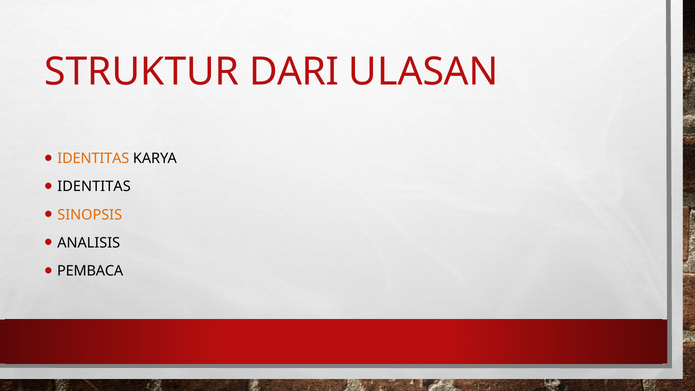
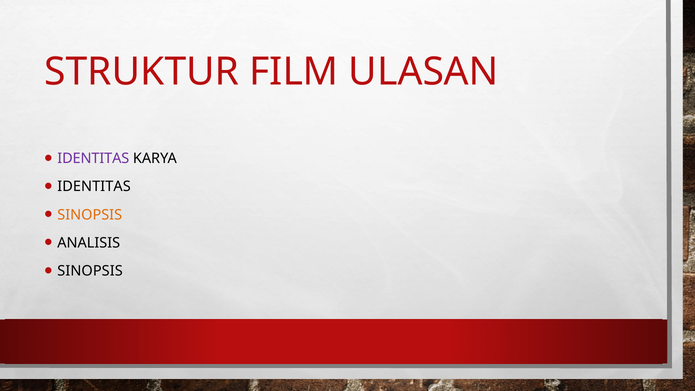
DARI: DARI -> FILM
IDENTITAS at (93, 159) colour: orange -> purple
PEMBACA at (90, 271): PEMBACA -> SINOPSIS
